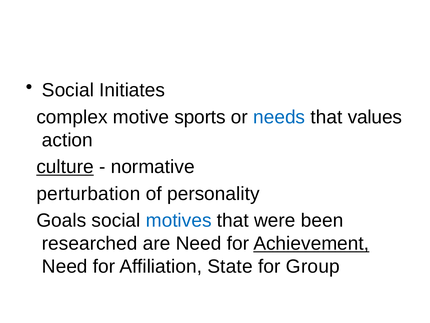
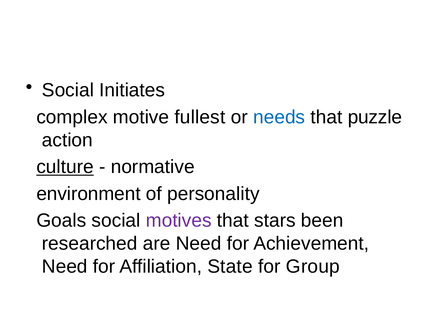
sports: sports -> fullest
values: values -> puzzle
perturbation: perturbation -> environment
motives colour: blue -> purple
were: were -> stars
Achievement underline: present -> none
